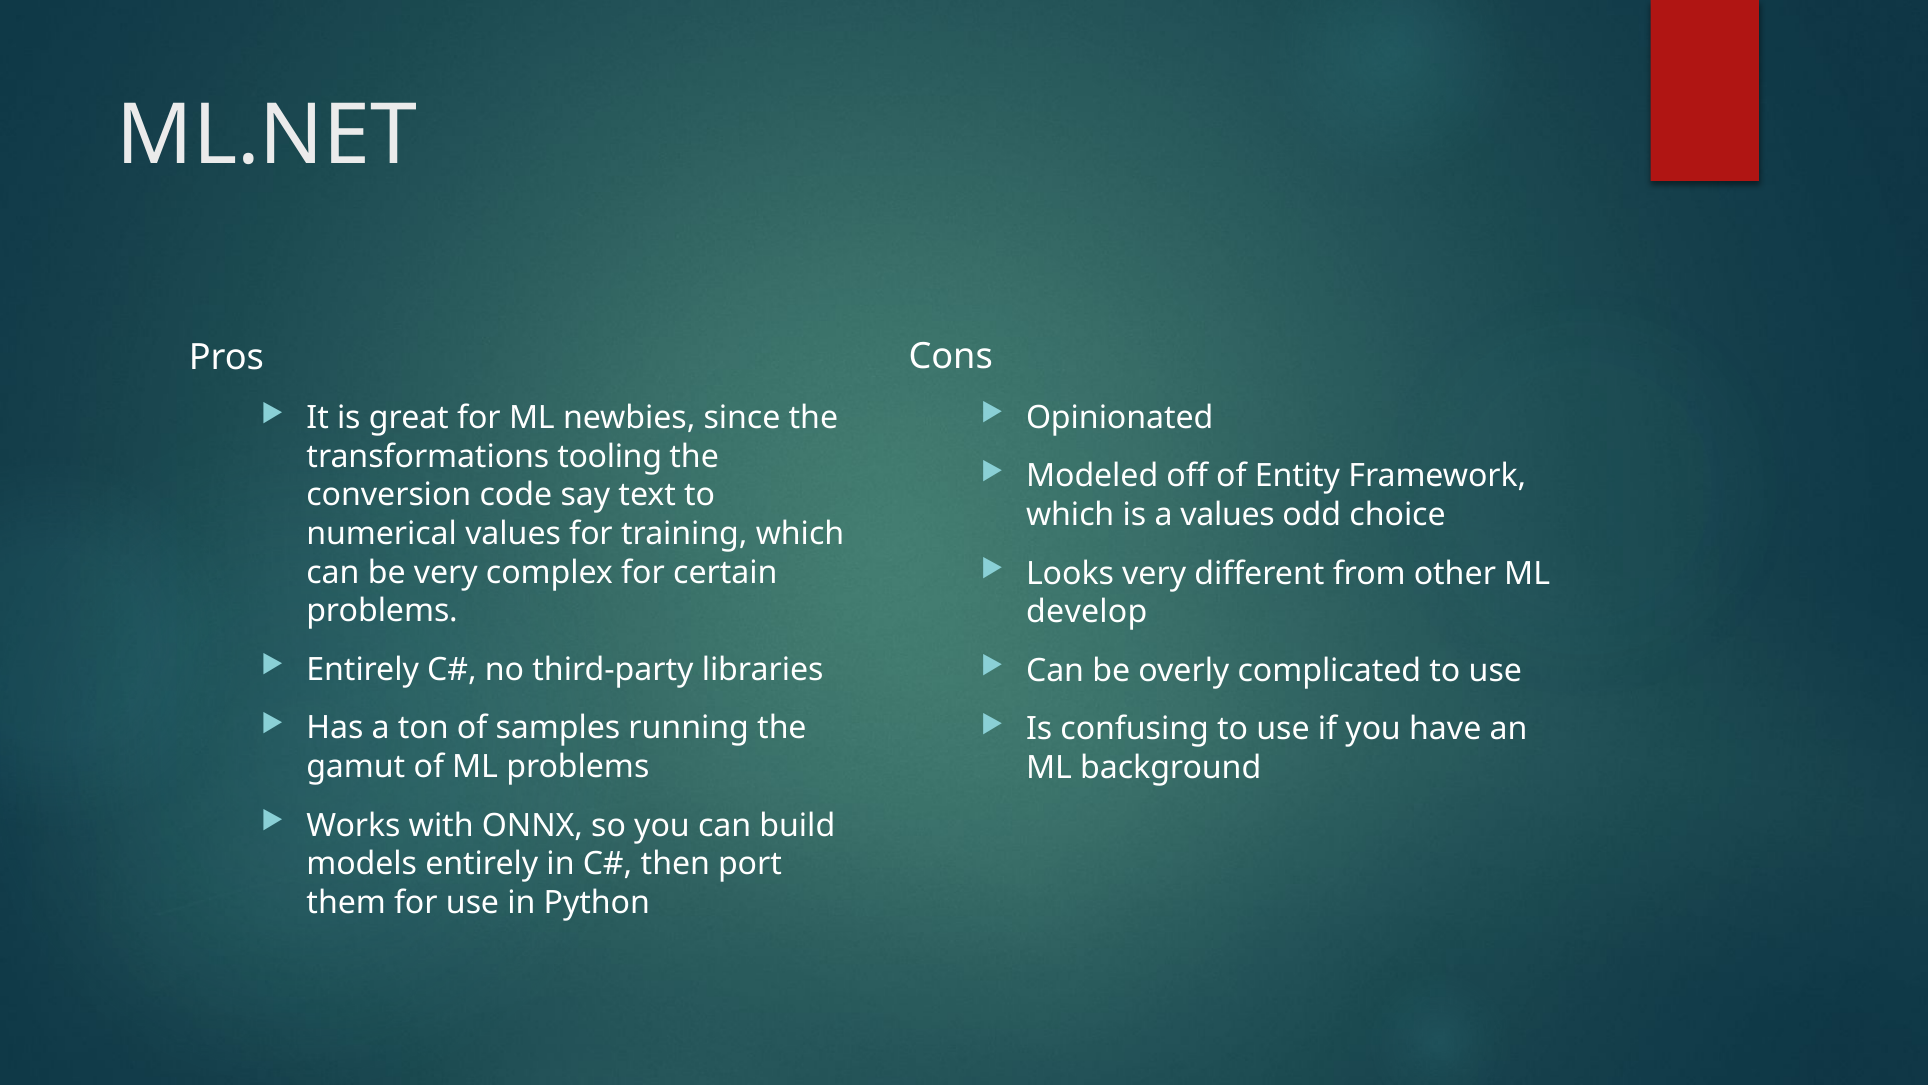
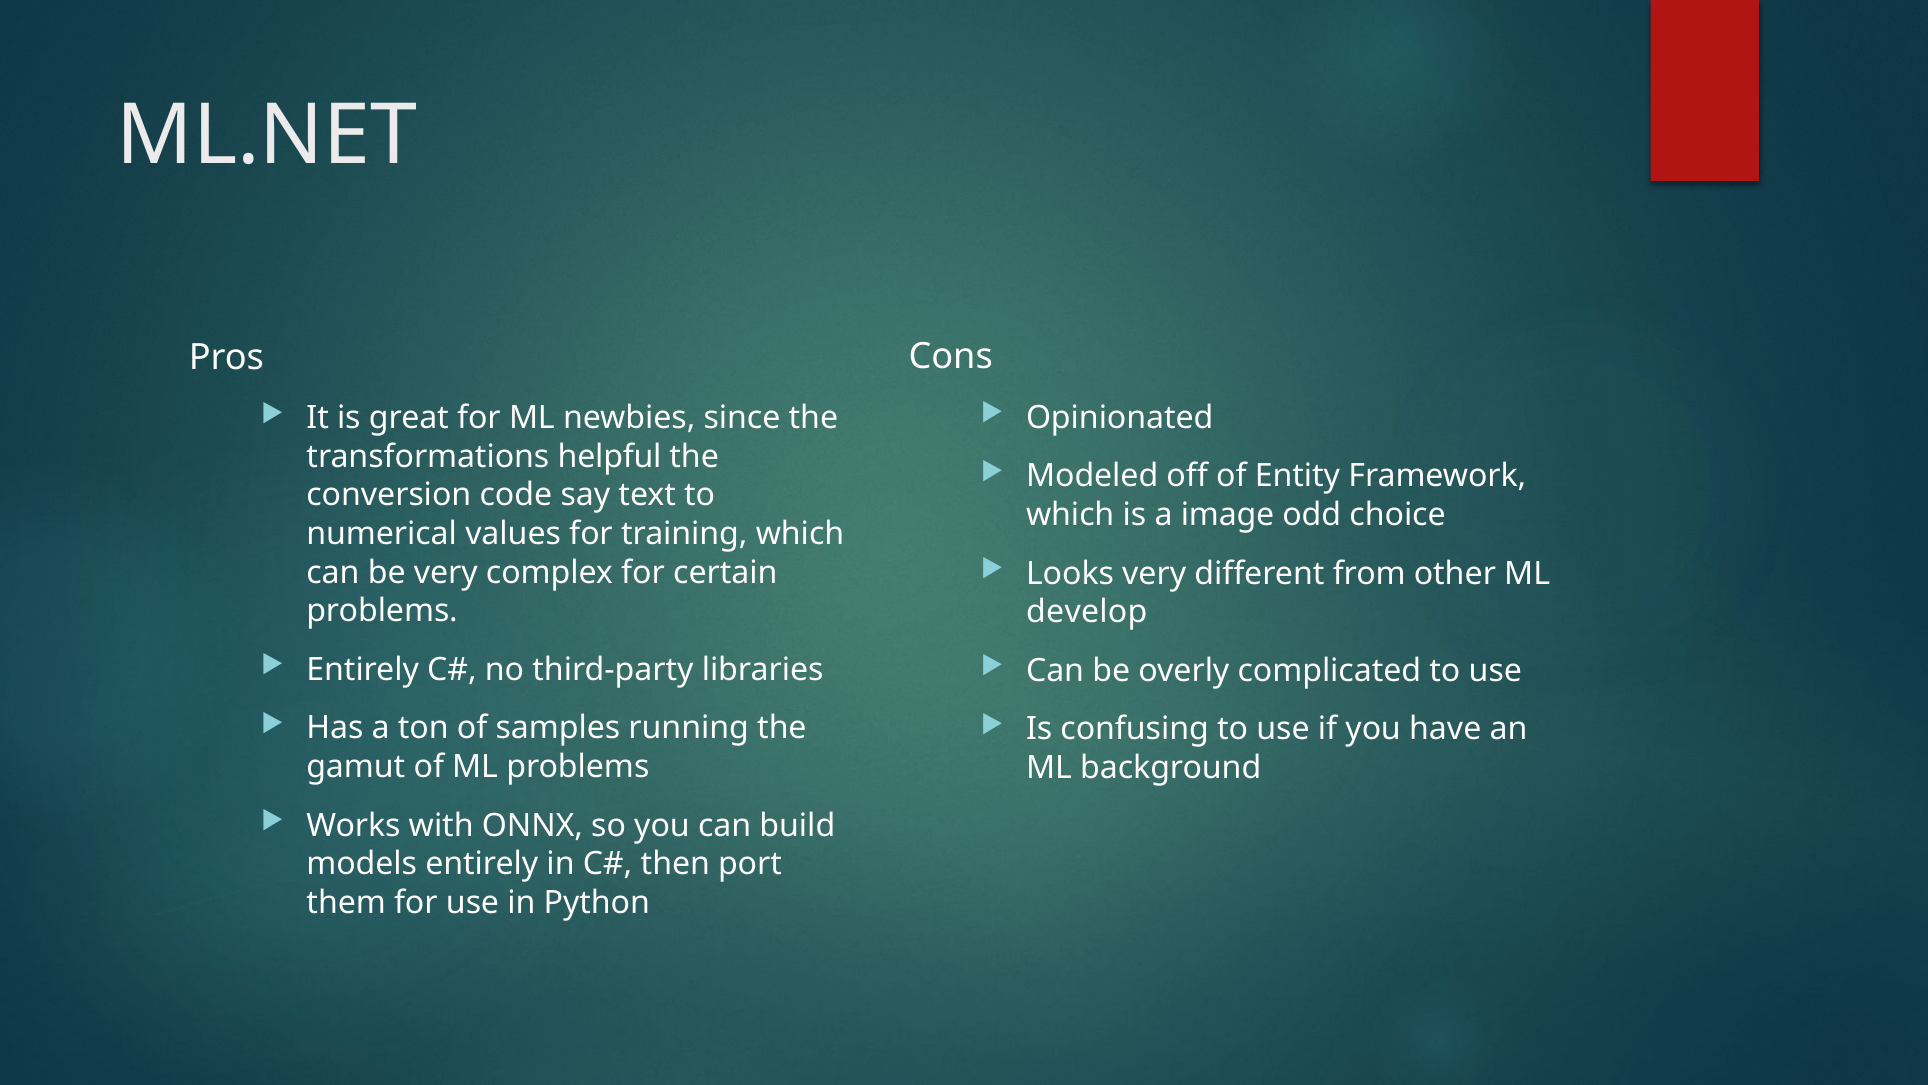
tooling: tooling -> helpful
a values: values -> image
